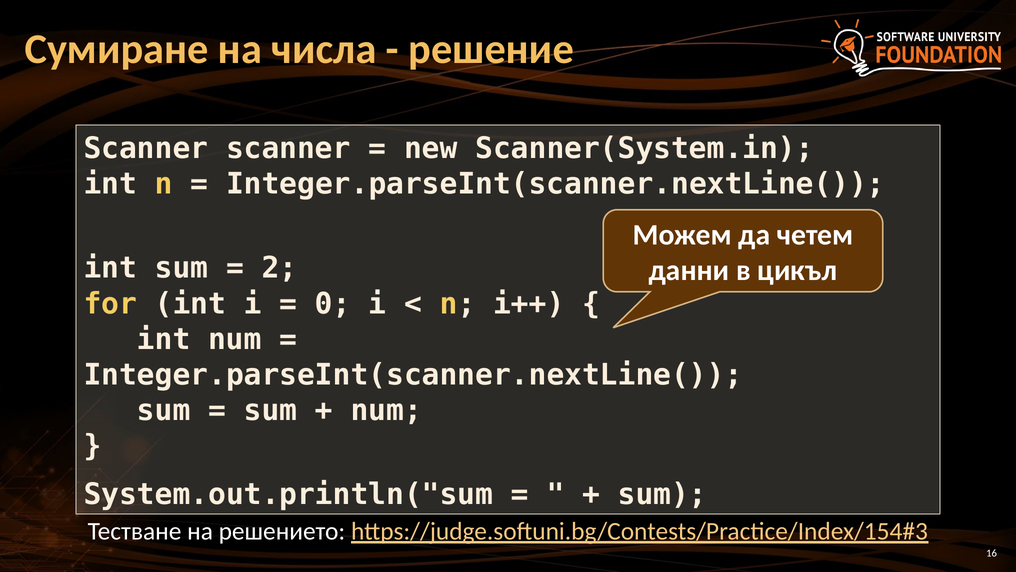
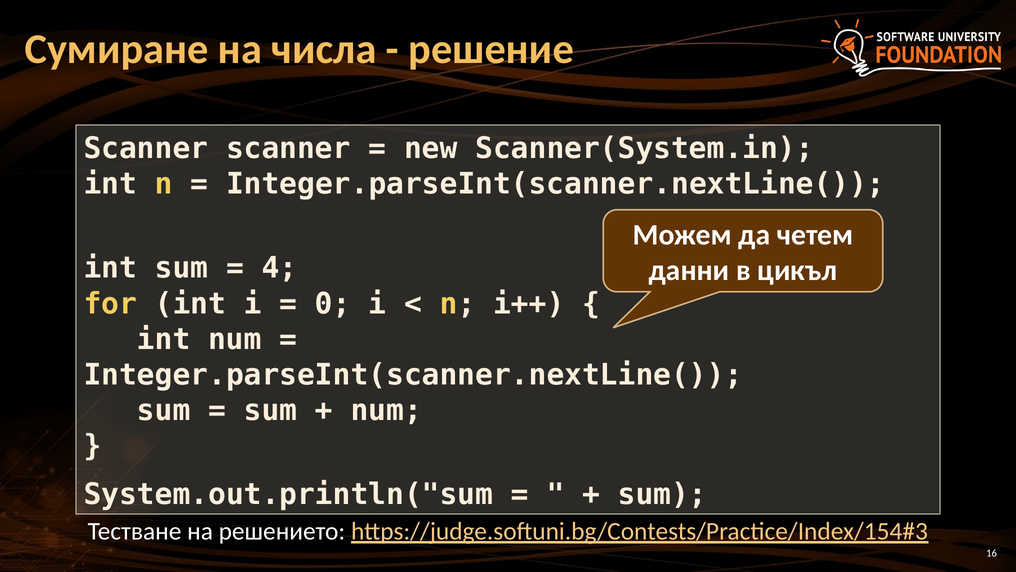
2: 2 -> 4
